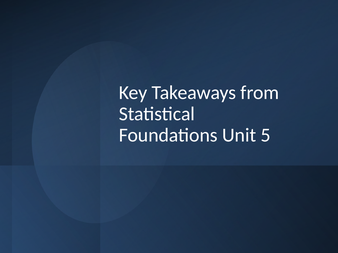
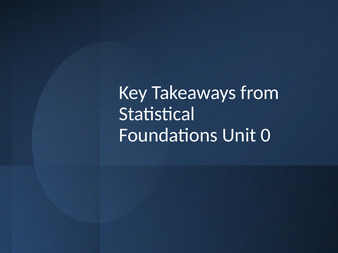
5: 5 -> 0
